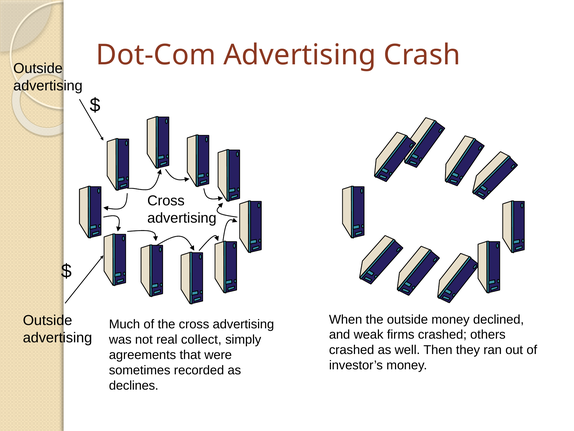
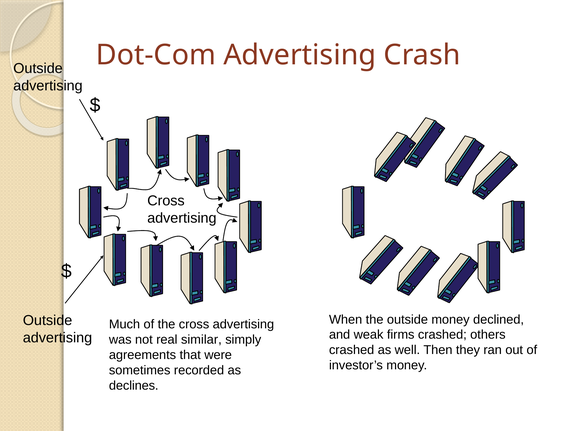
collect: collect -> similar
